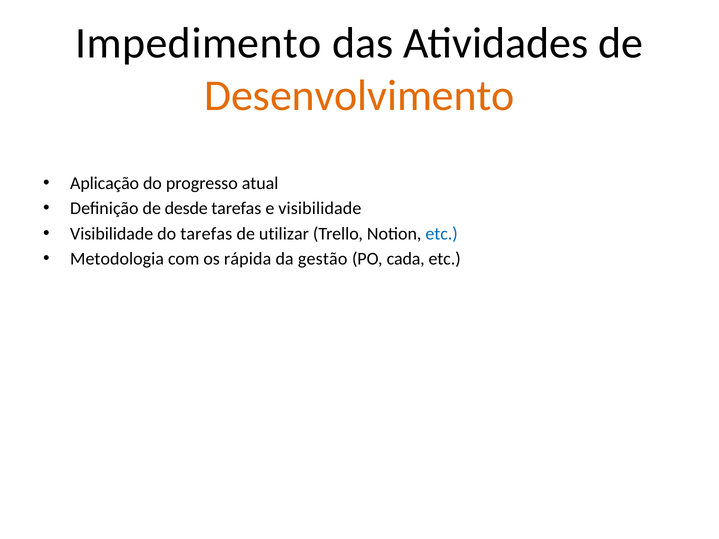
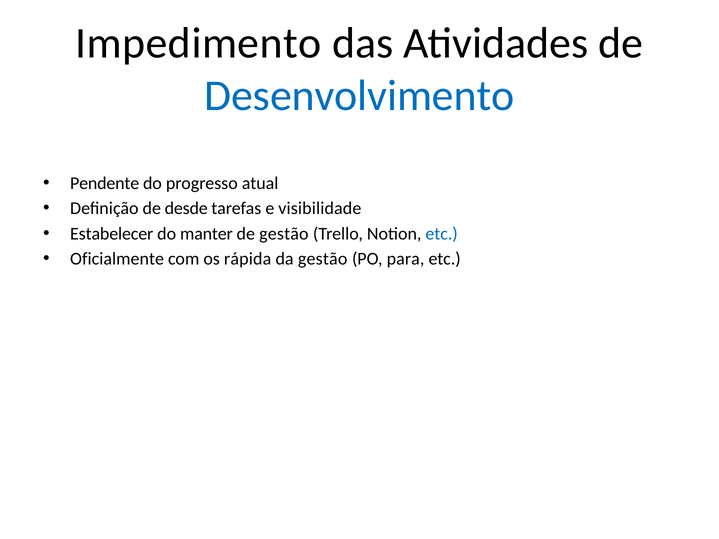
Desenvolvimento colour: orange -> blue
Aplicação: Aplicação -> Pendente
Visibilidade at (112, 234): Visibilidade -> Estabelecer
do tarefas: tarefas -> manter
de utilizar: utilizar -> gestão
Metodologia: Metodologia -> Oficialmente
cada: cada -> para
